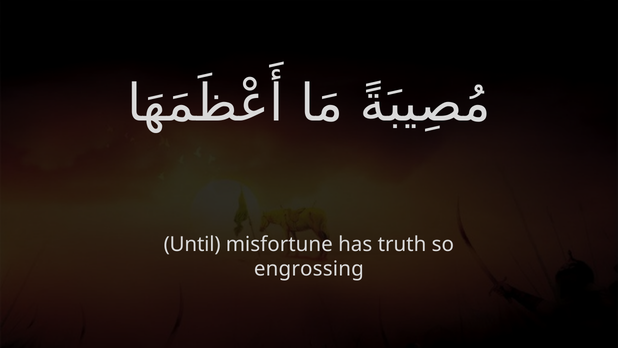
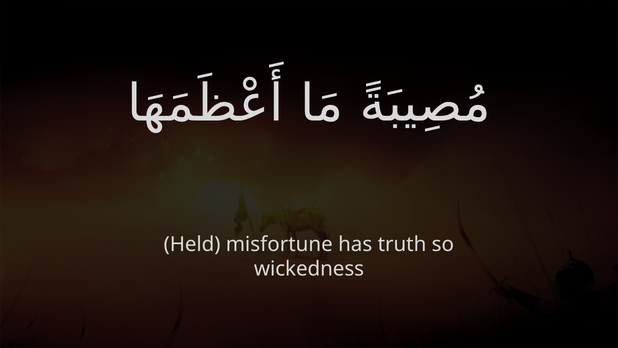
Until: Until -> Held
engrossing: engrossing -> wickedness
